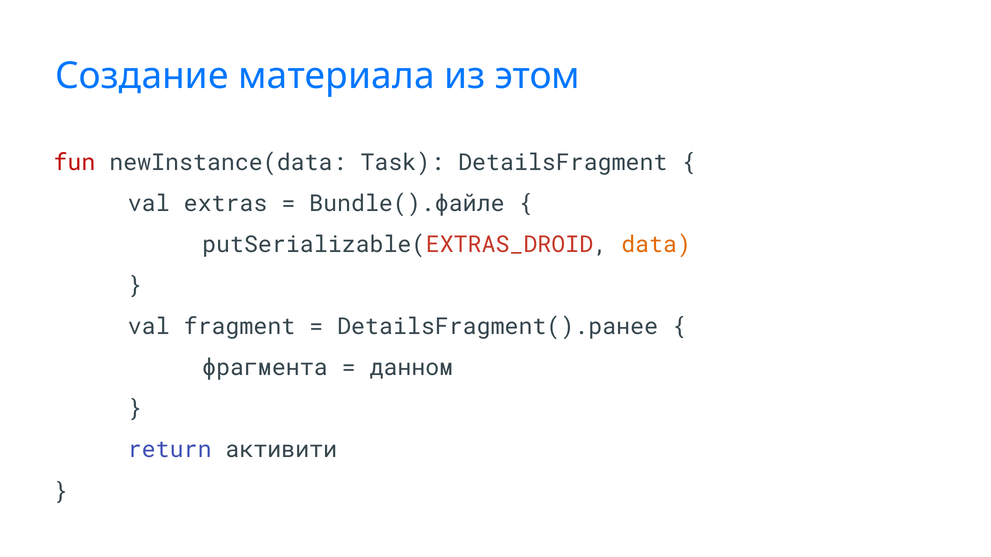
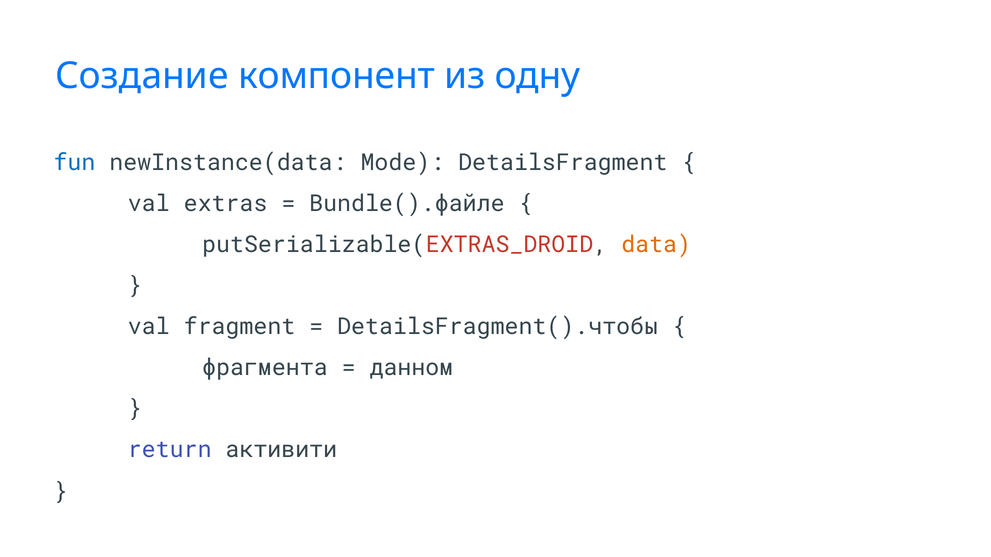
материала: материала -> компонент
этом: этом -> одну
fun colour: red -> blue
Task: Task -> Mode
DetailsFragment().ранее: DetailsFragment().ранее -> DetailsFragment().чтобы
